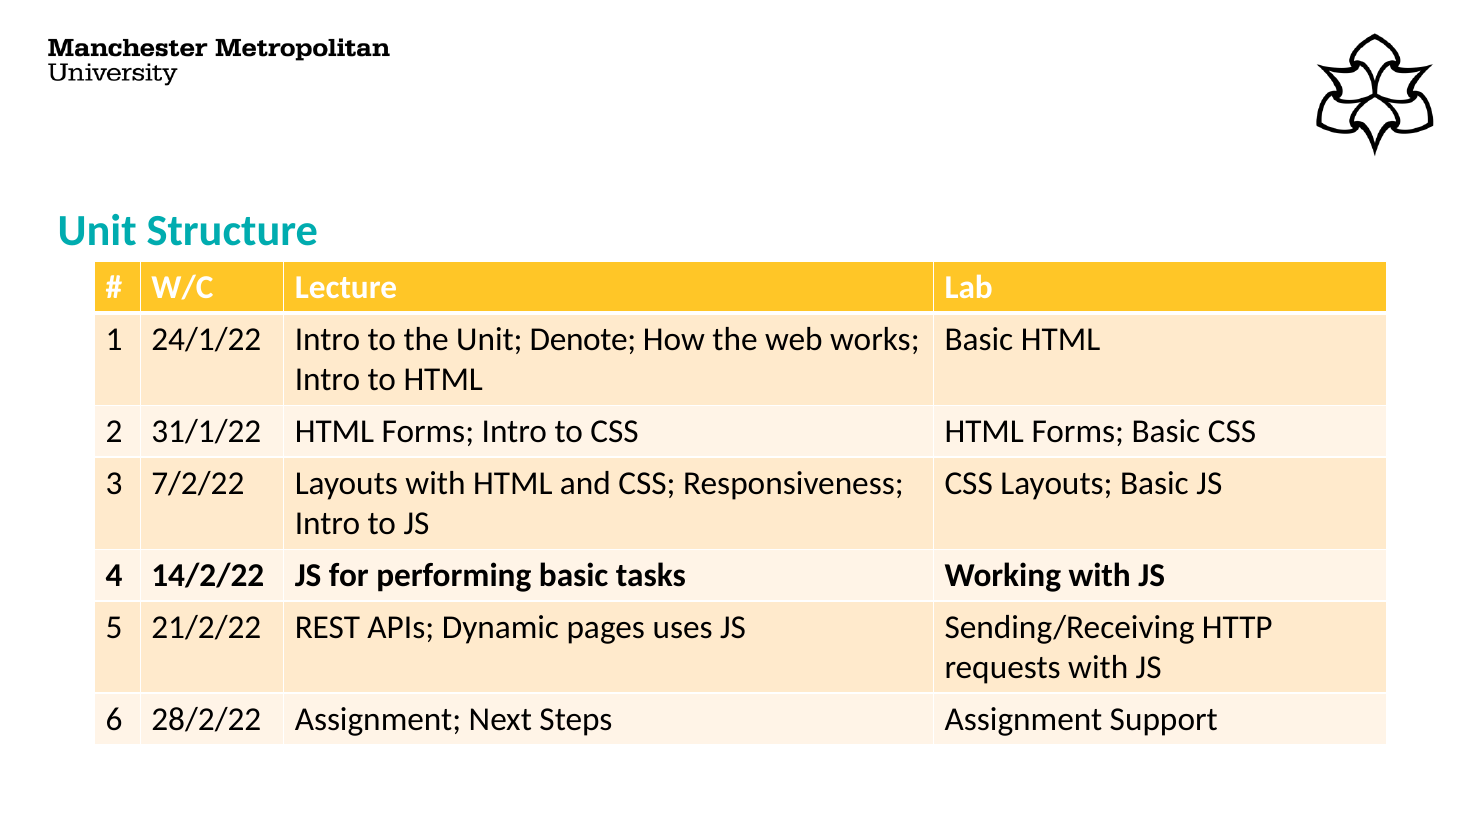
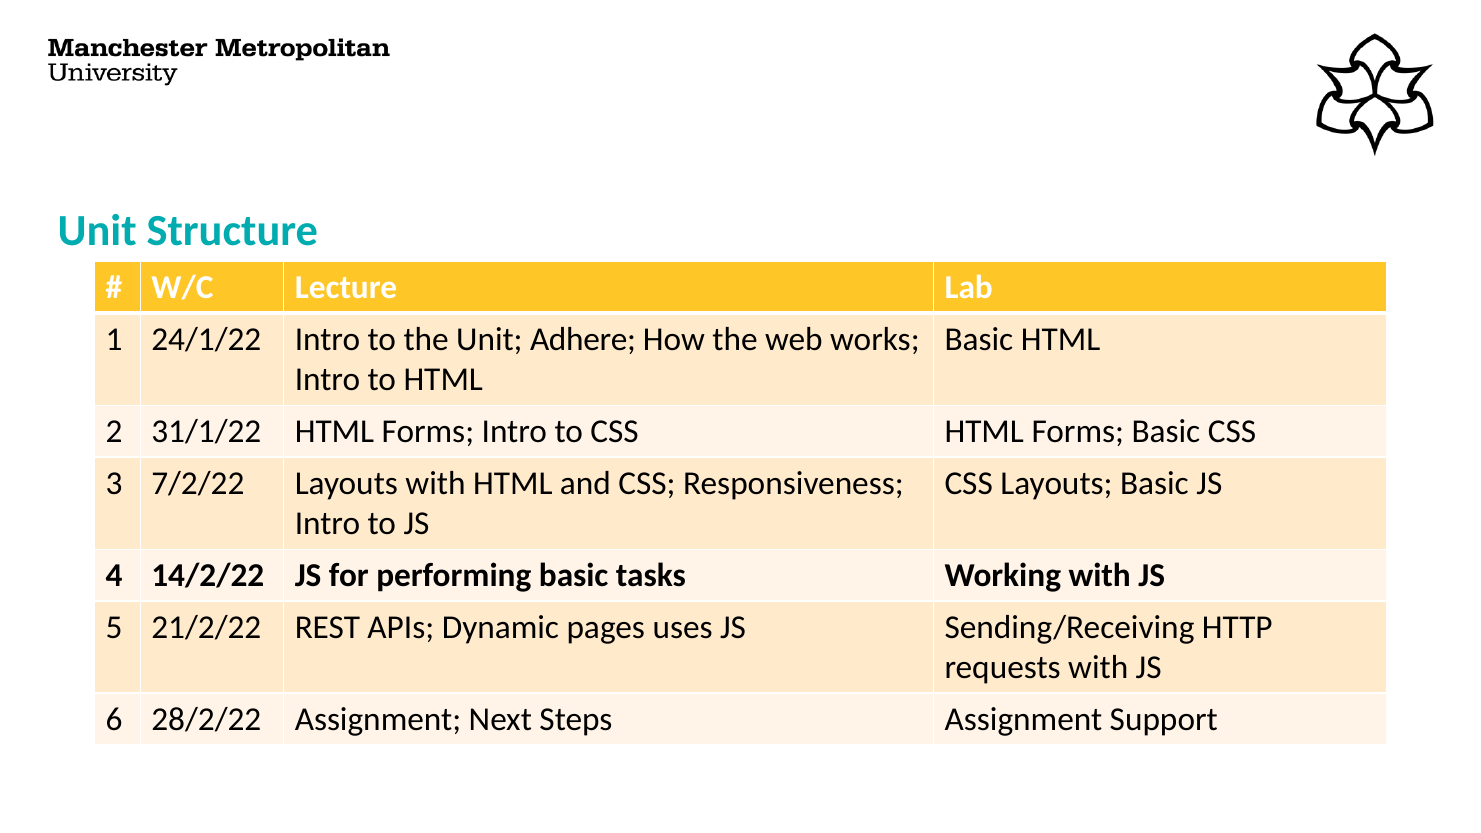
Denote: Denote -> Adhere
